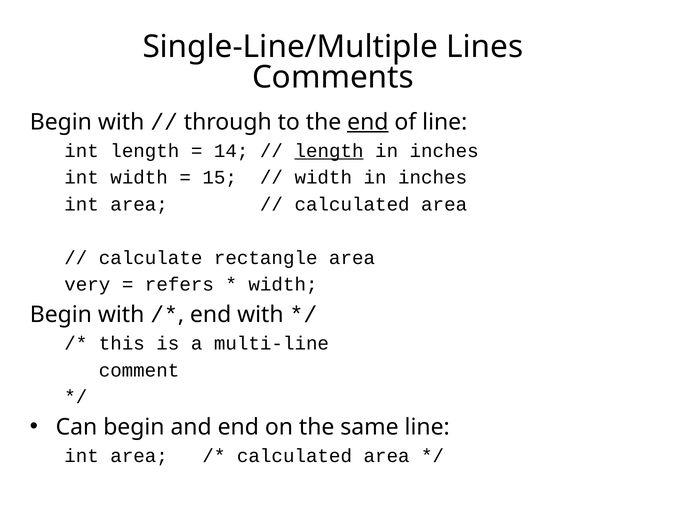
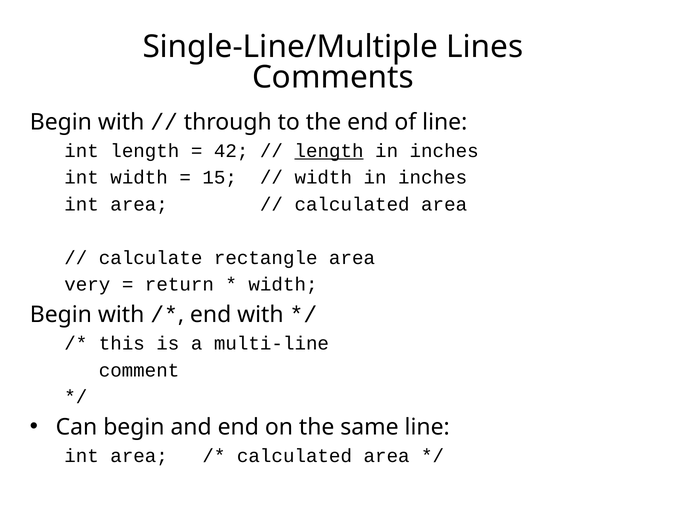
end at (368, 122) underline: present -> none
14: 14 -> 42
refers: refers -> return
